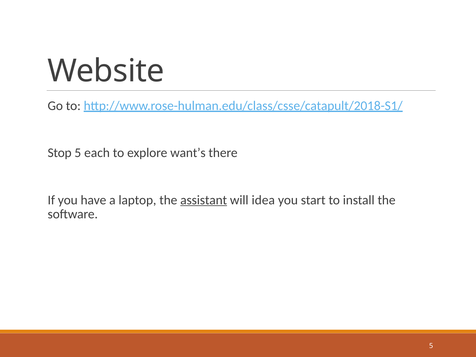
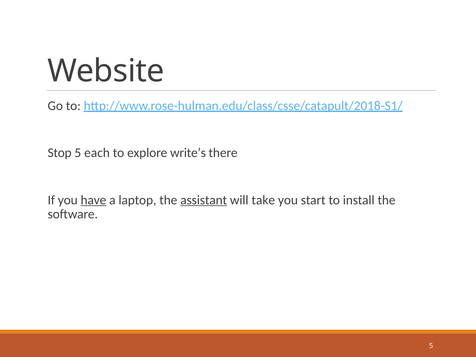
want’s: want’s -> write’s
have underline: none -> present
idea: idea -> take
